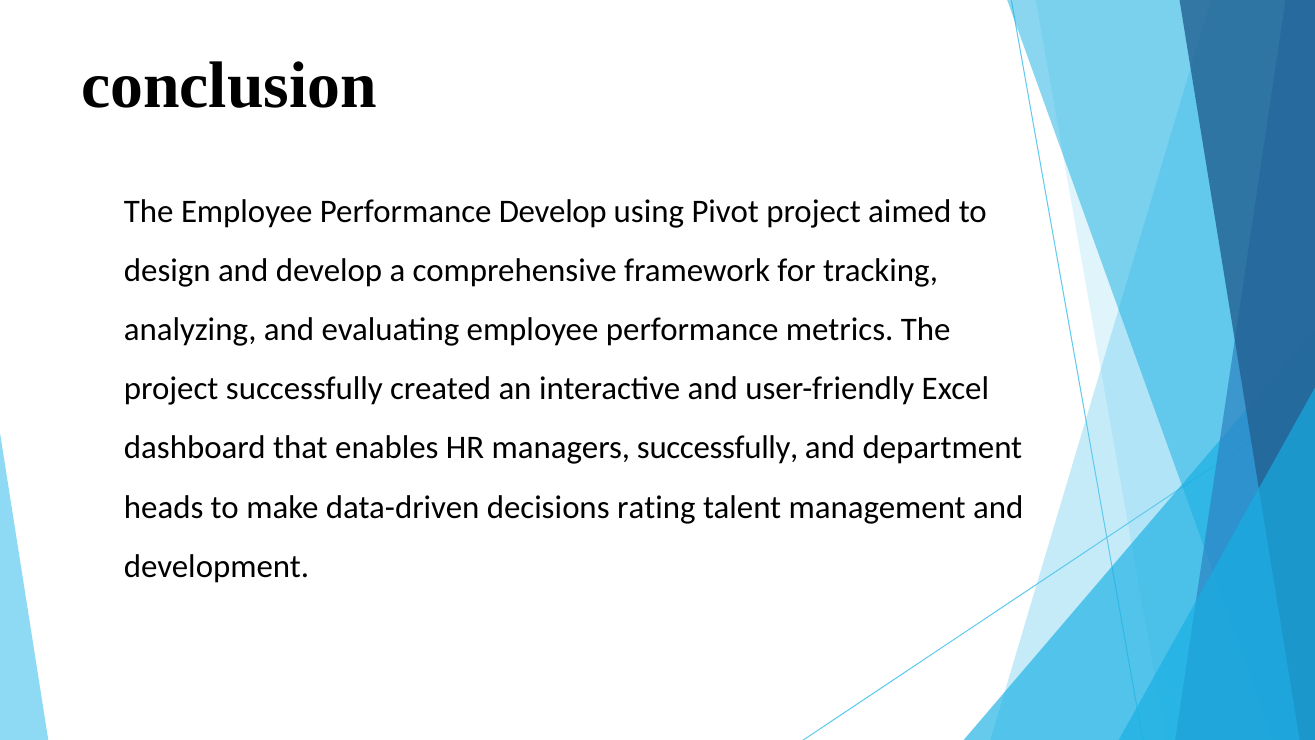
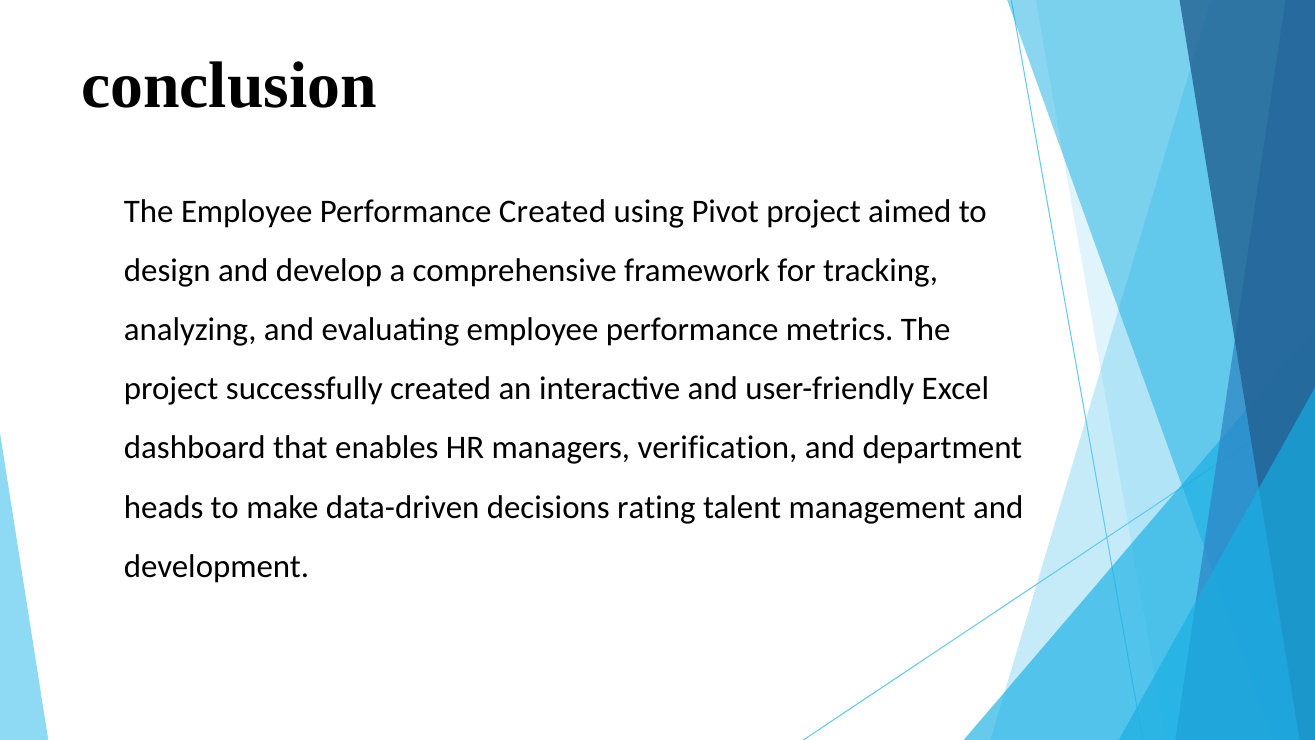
Performance Develop: Develop -> Created
managers successfully: successfully -> verification
